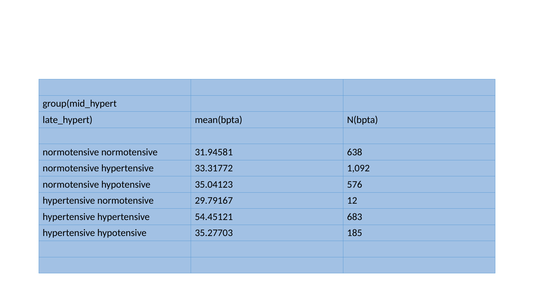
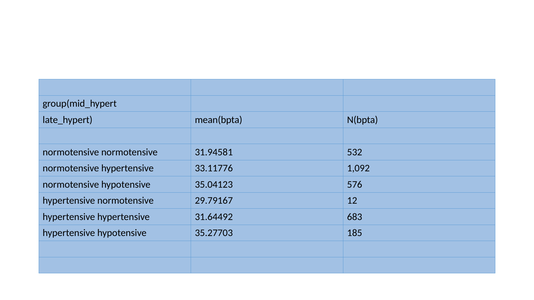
638: 638 -> 532
33.31772: 33.31772 -> 33.11776
54.45121: 54.45121 -> 31.64492
